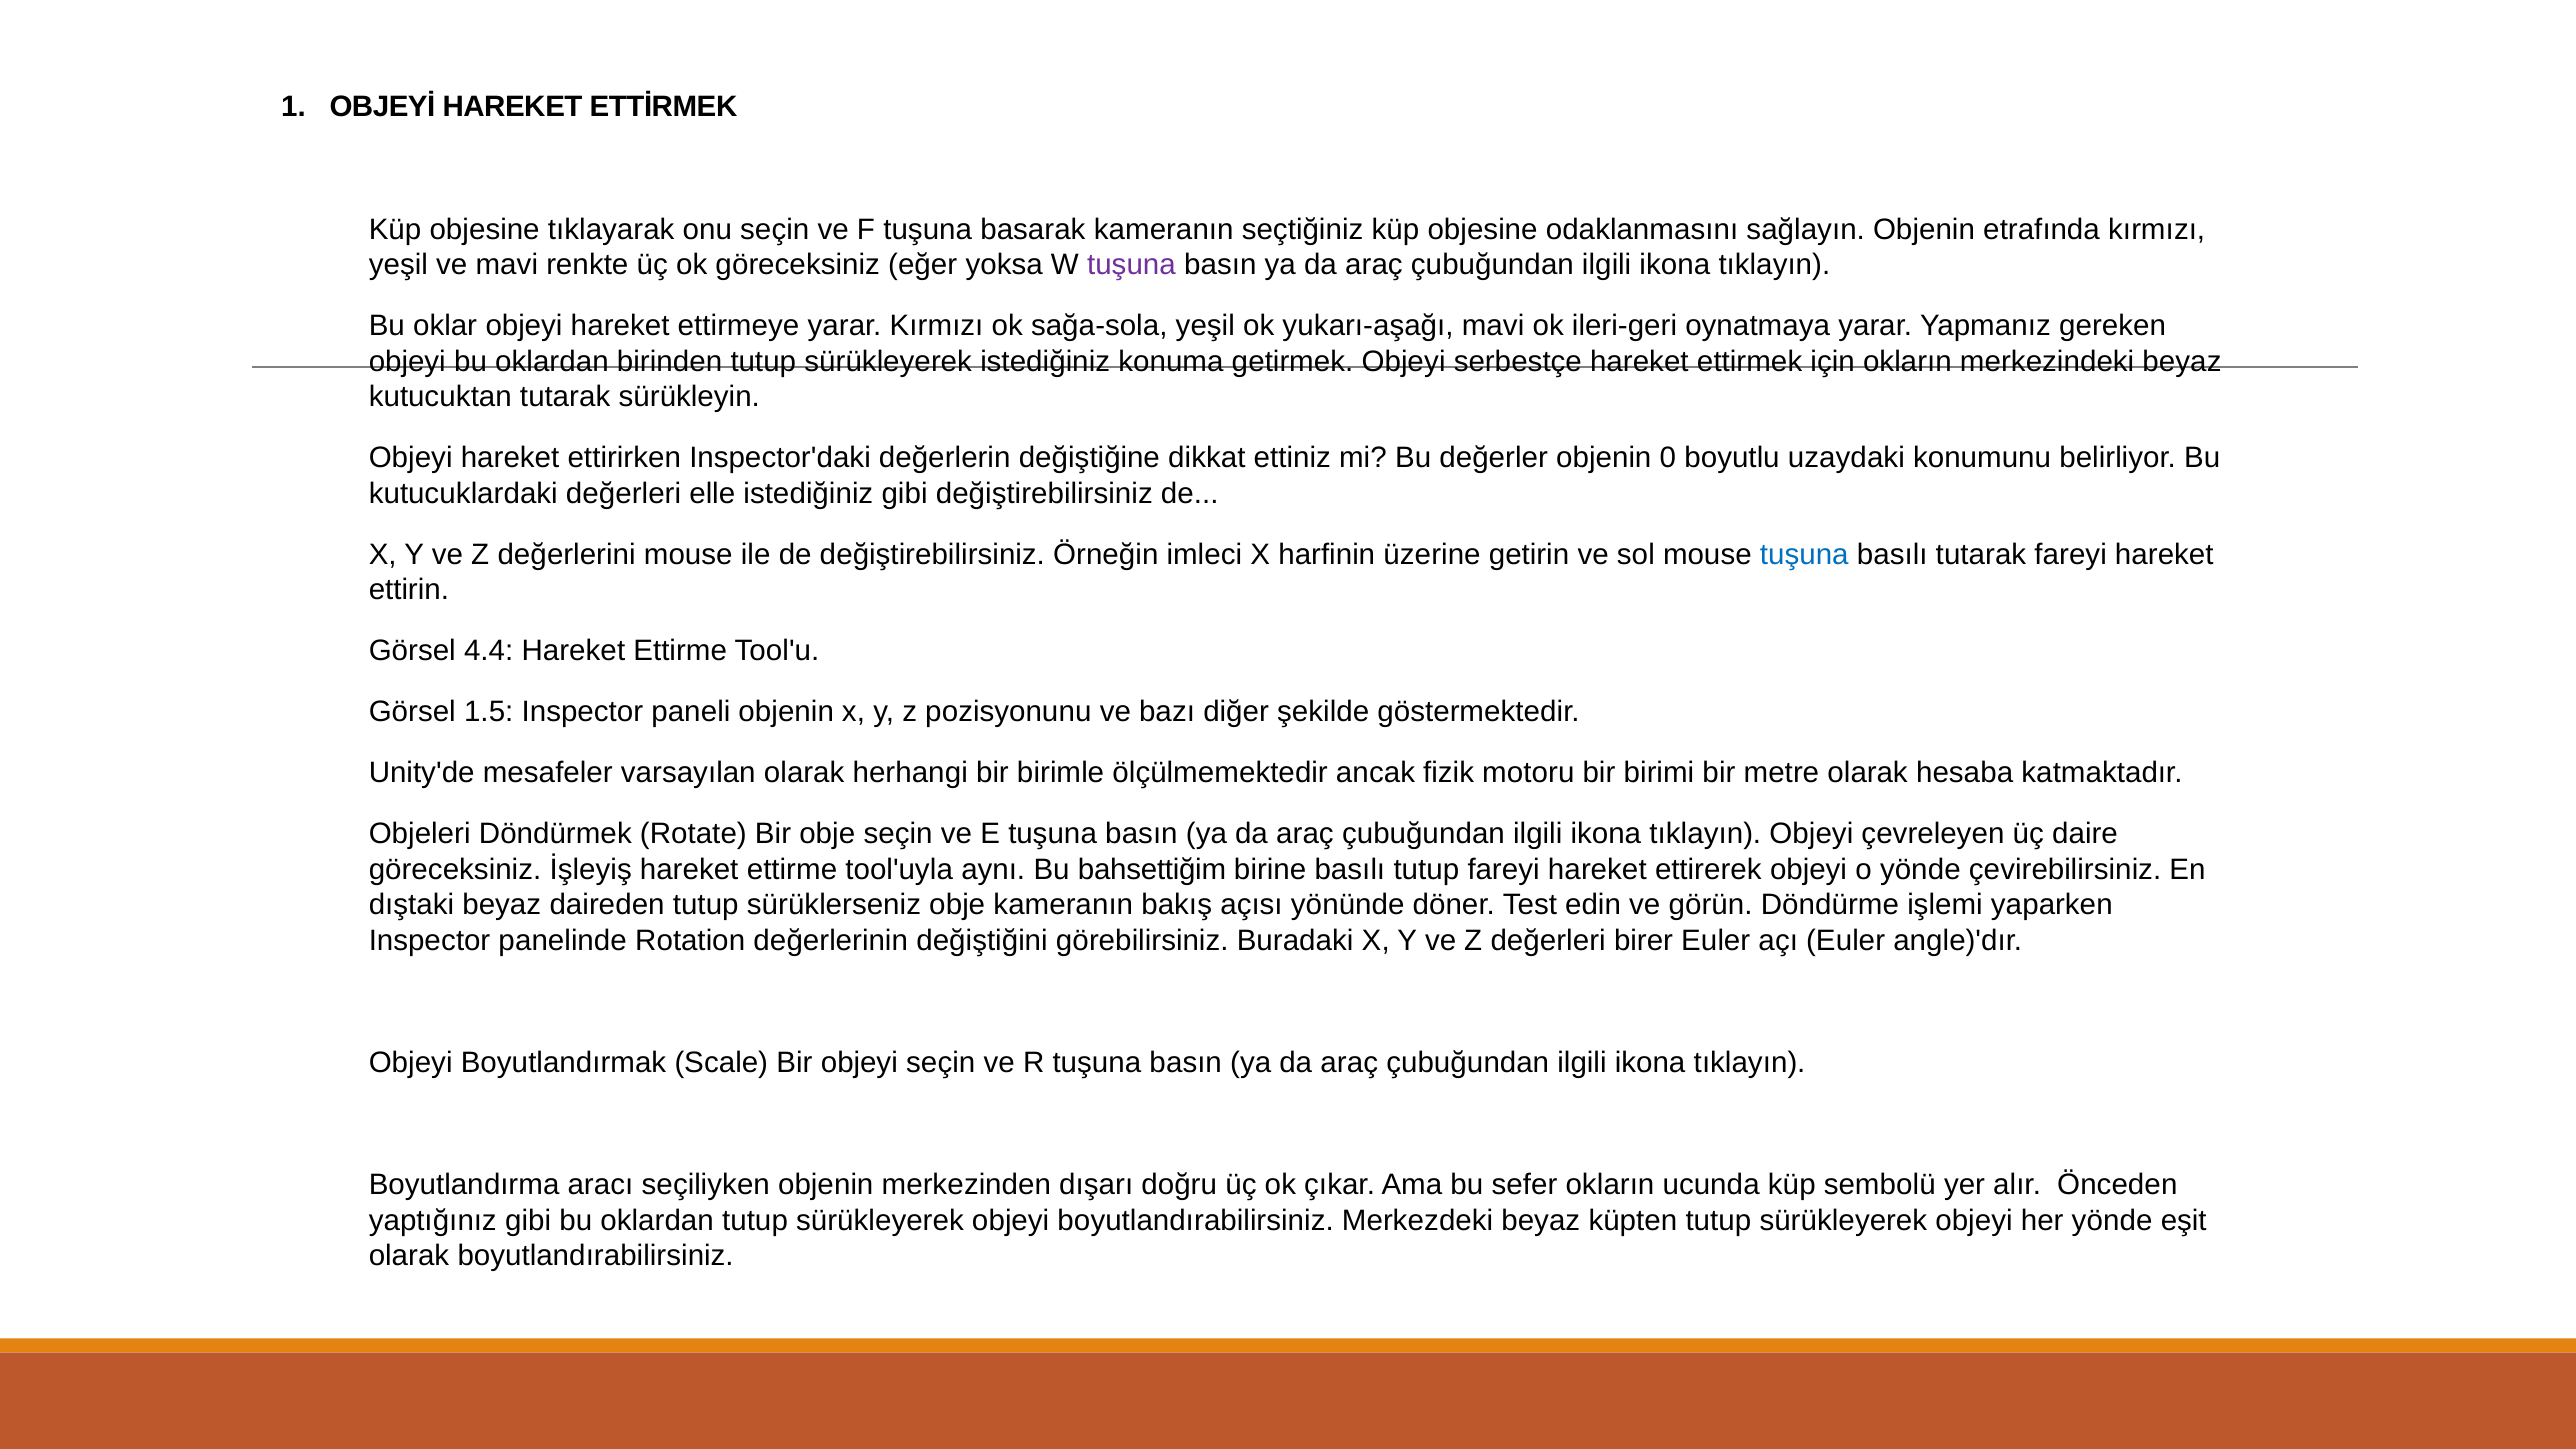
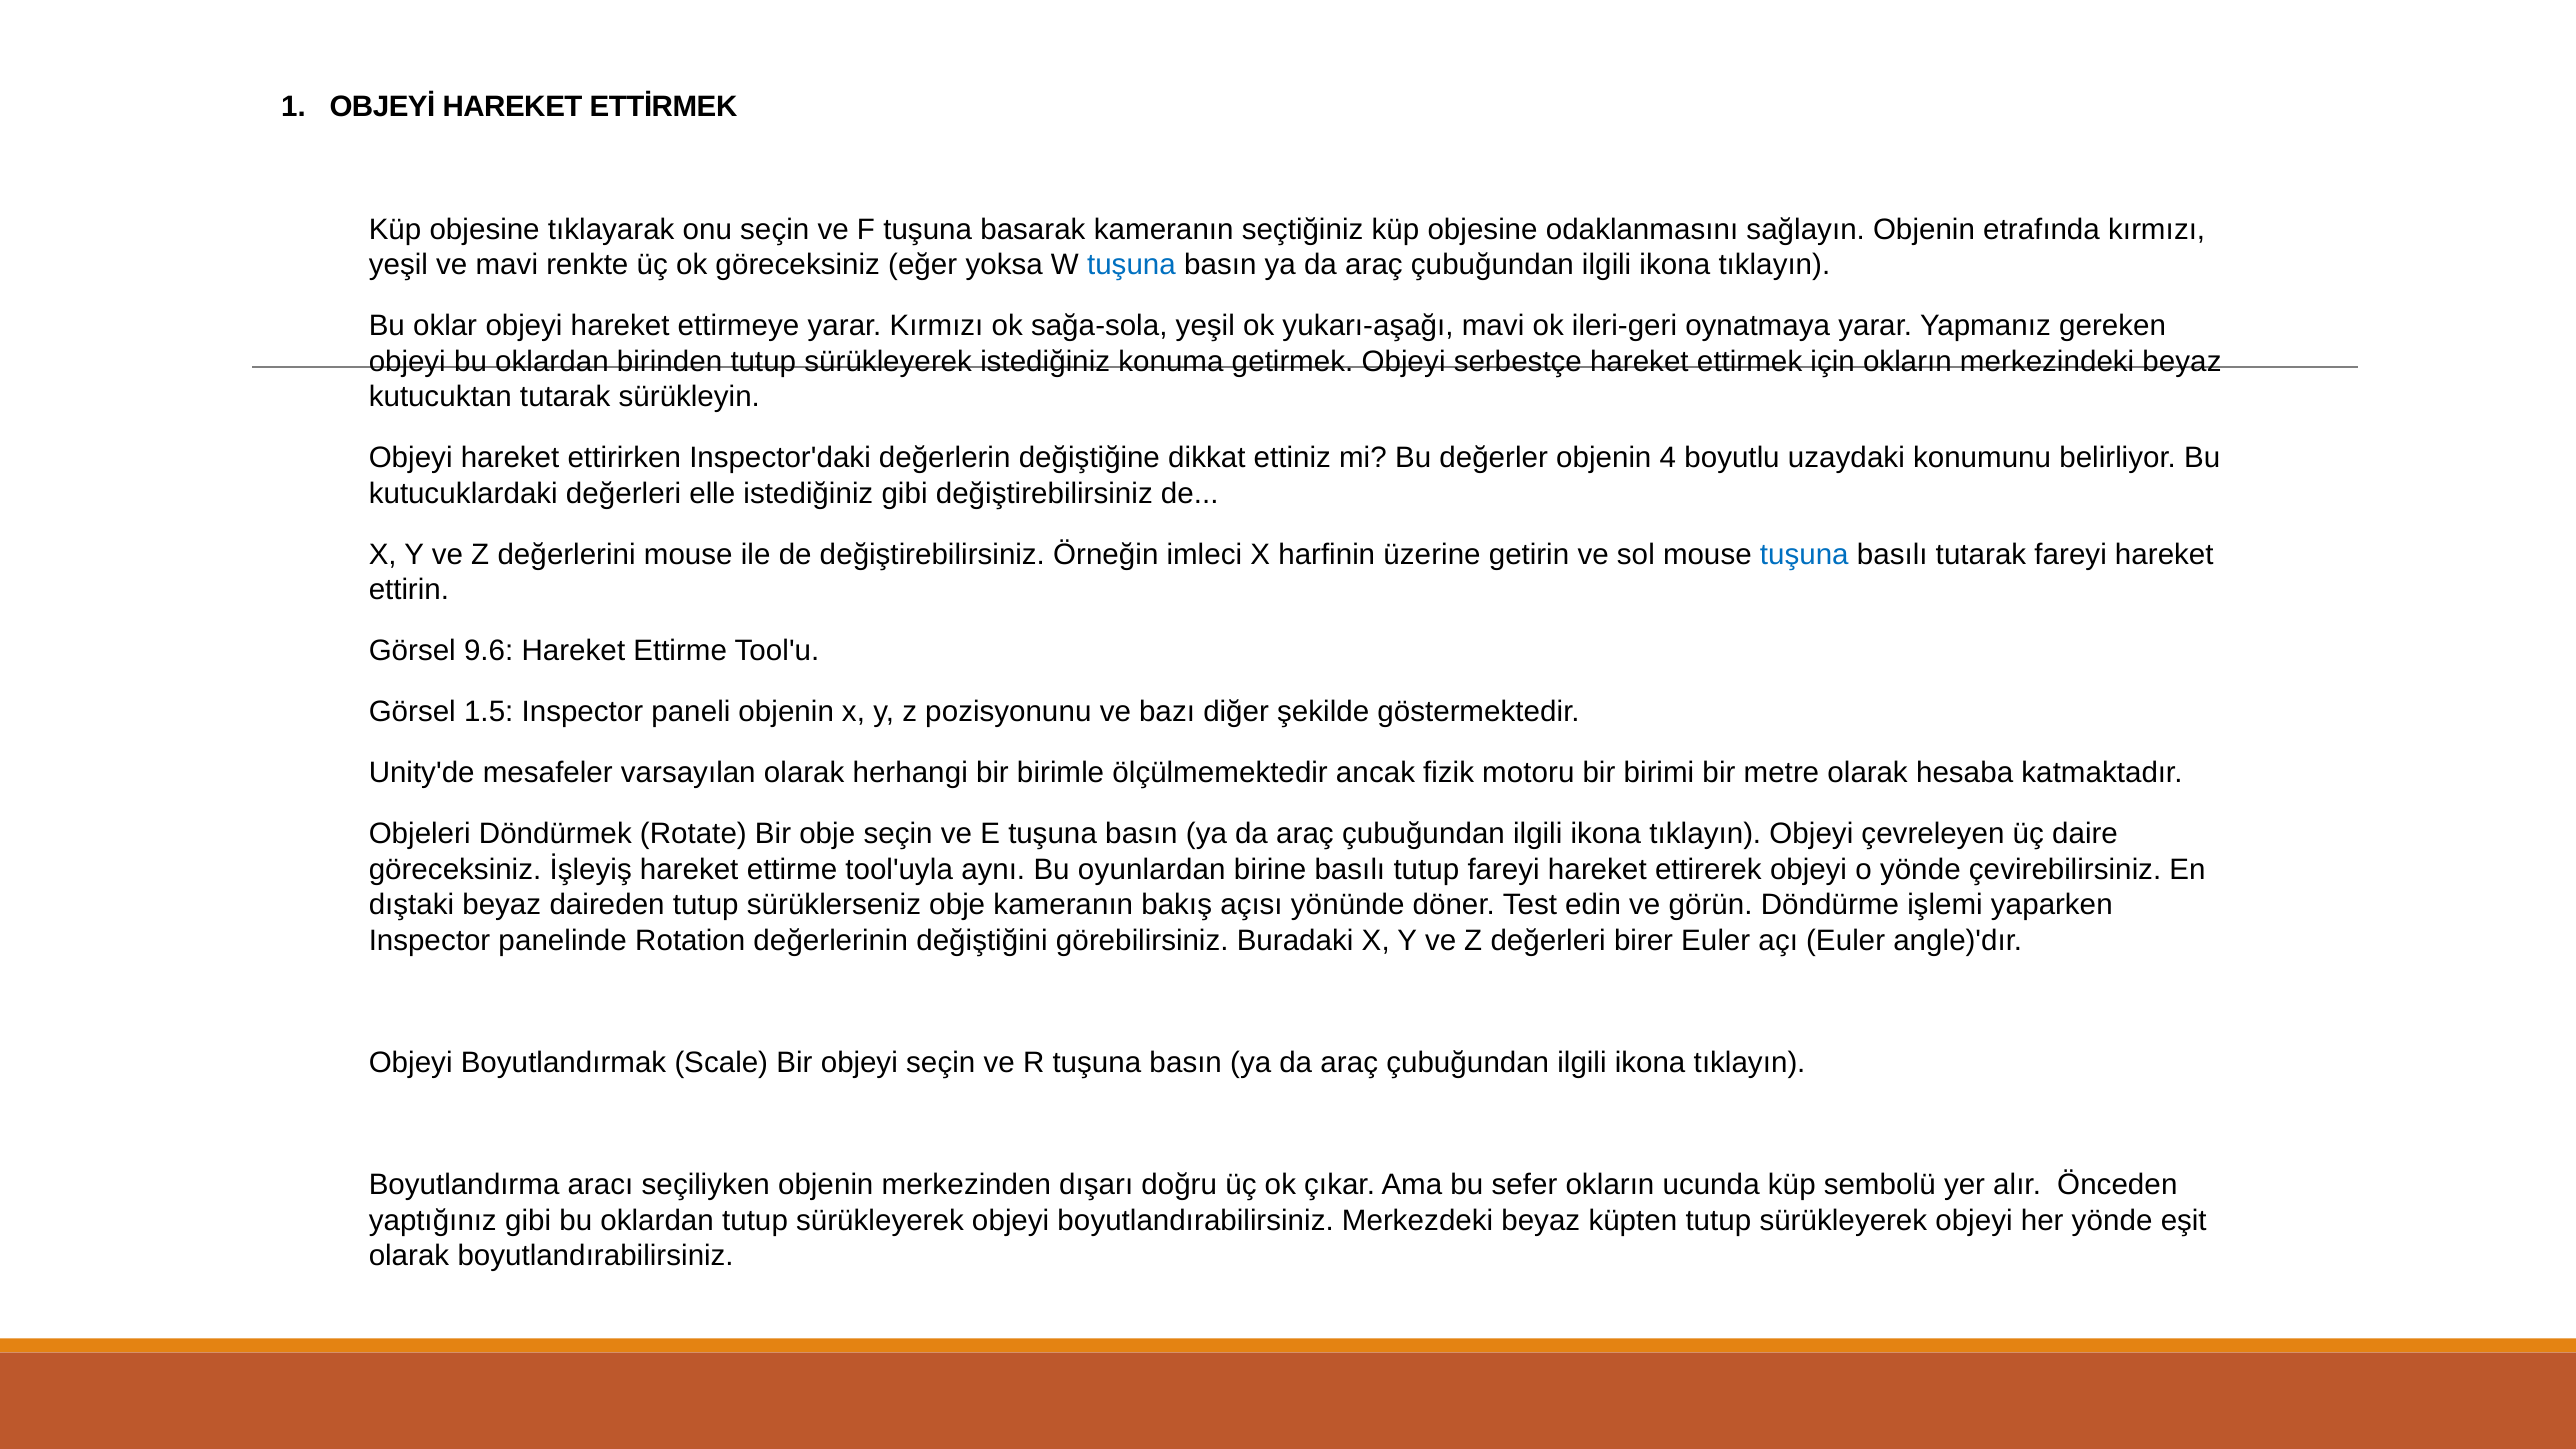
tuşuna at (1131, 265) colour: purple -> blue
0: 0 -> 4
4.4: 4.4 -> 9.6
bahsettiğim: bahsettiğim -> oyunlardan
